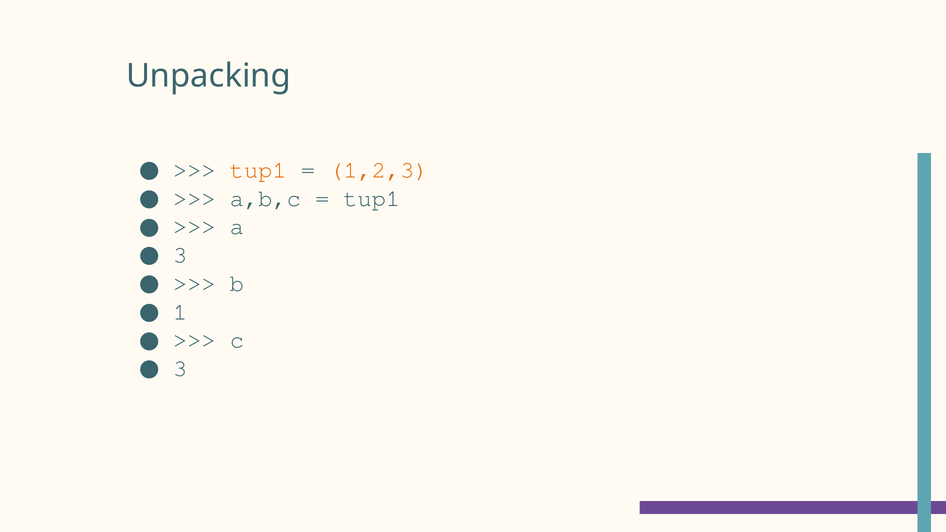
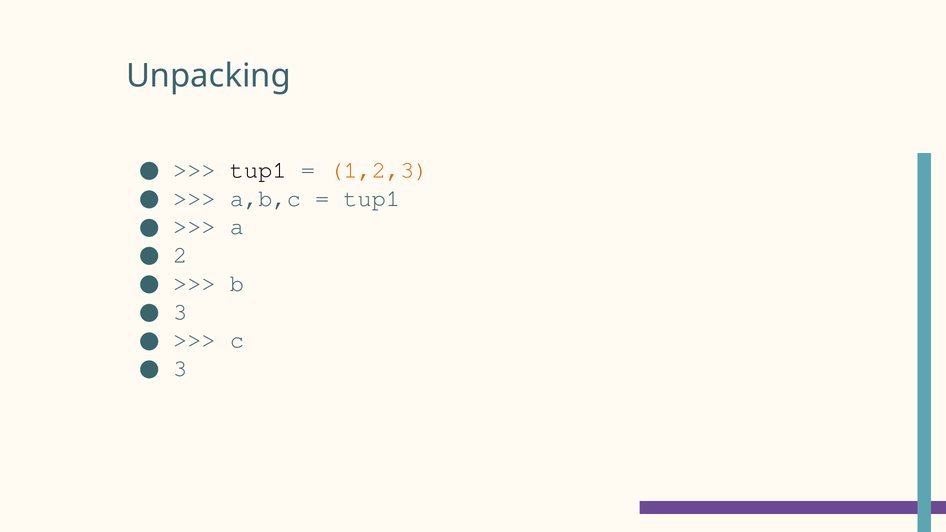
tup1 at (258, 170) colour: orange -> black
3 at (180, 255): 3 -> 2
1 at (180, 312): 1 -> 3
